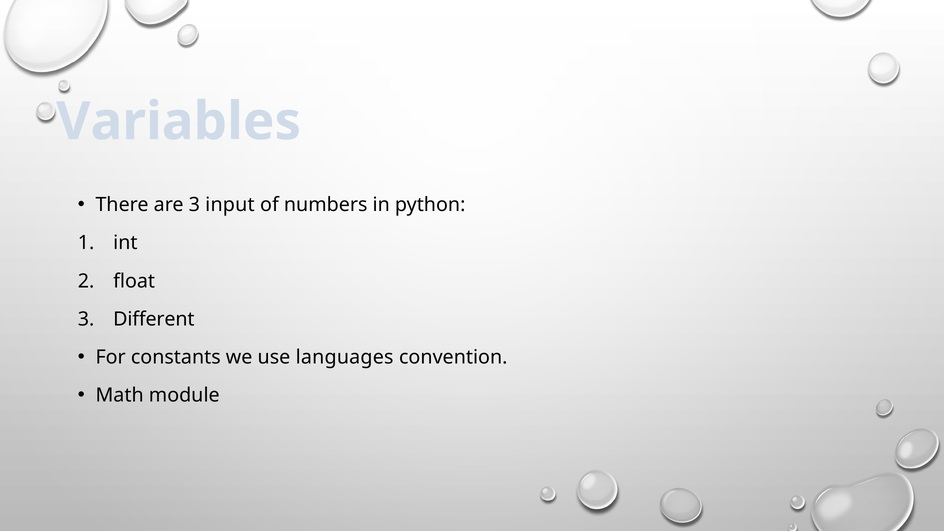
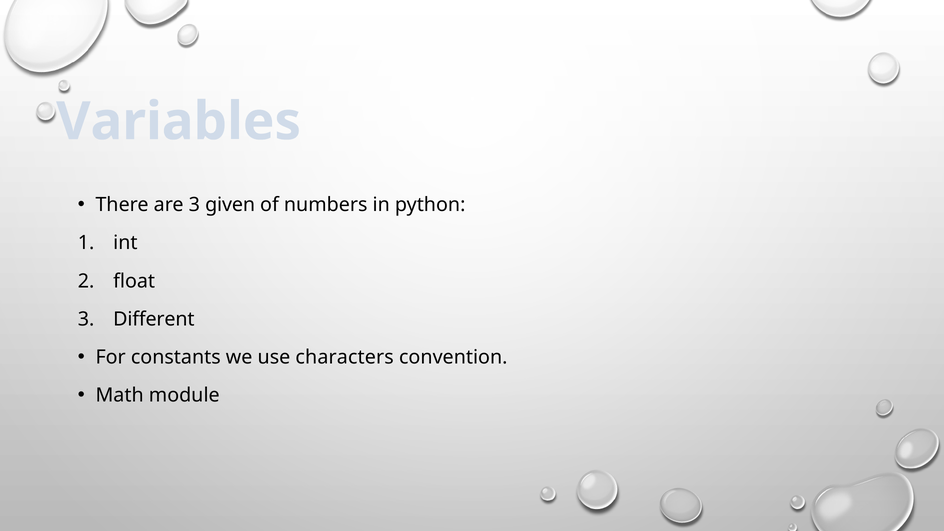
input: input -> given
languages: languages -> characters
